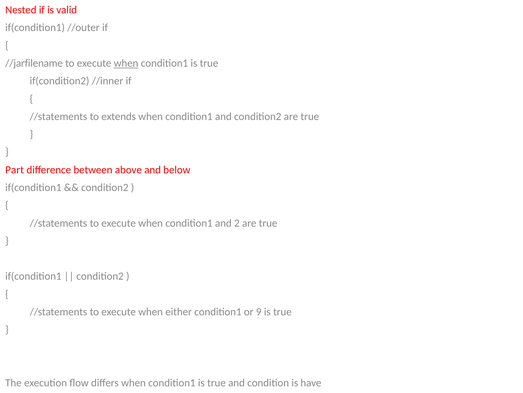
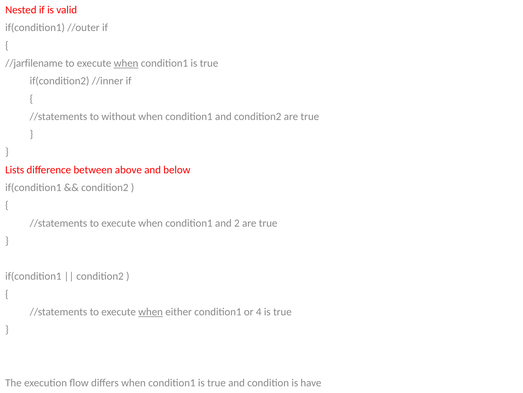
extends: extends -> without
Part: Part -> Lists
when at (151, 311) underline: none -> present
9: 9 -> 4
